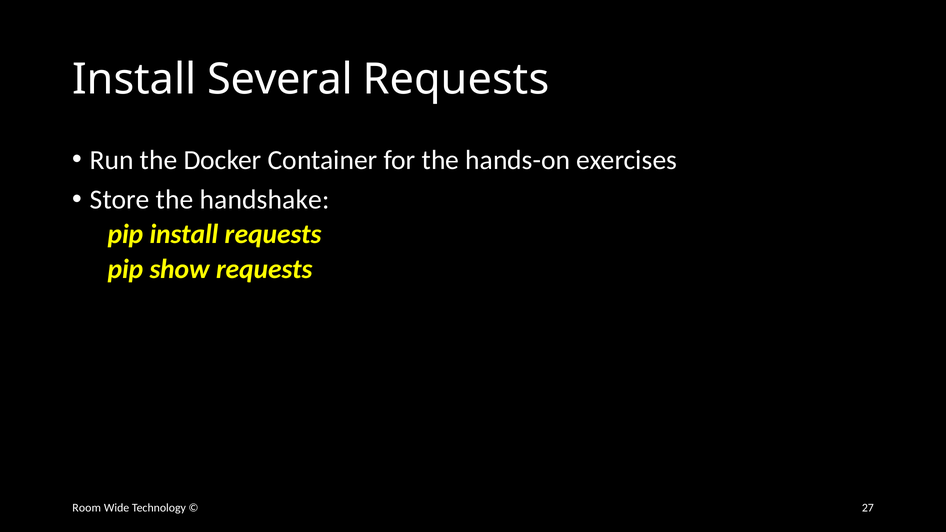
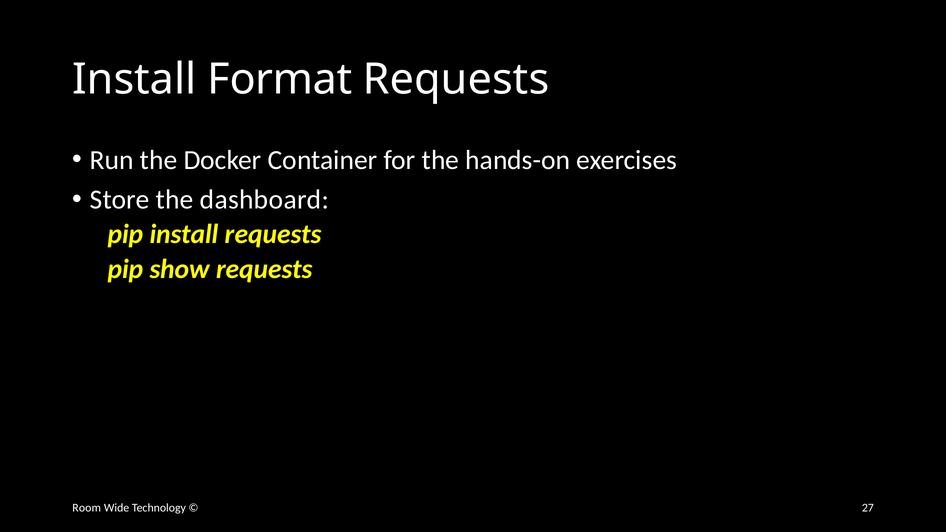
Several: Several -> Format
handshake: handshake -> dashboard
